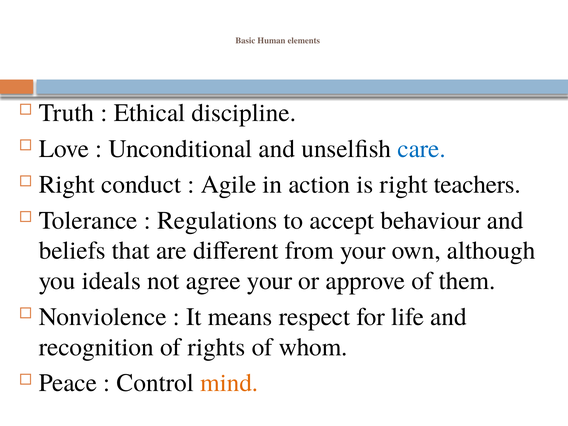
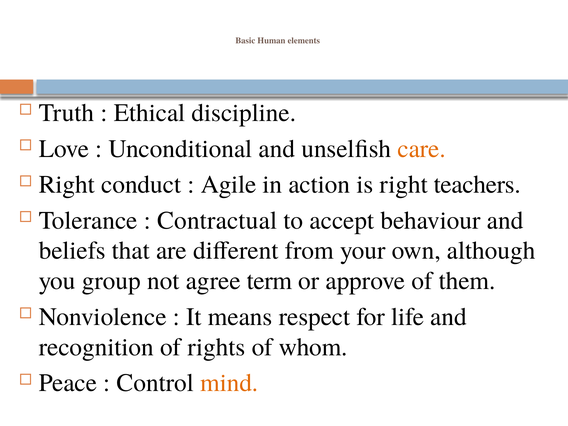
care colour: blue -> orange
Regulations: Regulations -> Contractual
ideals: ideals -> group
agree your: your -> term
